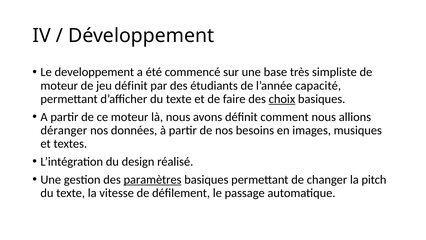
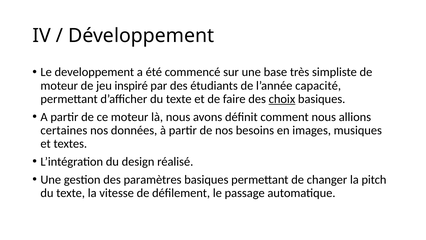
jeu définit: définit -> inspiré
déranger: déranger -> certaines
paramètres underline: present -> none
